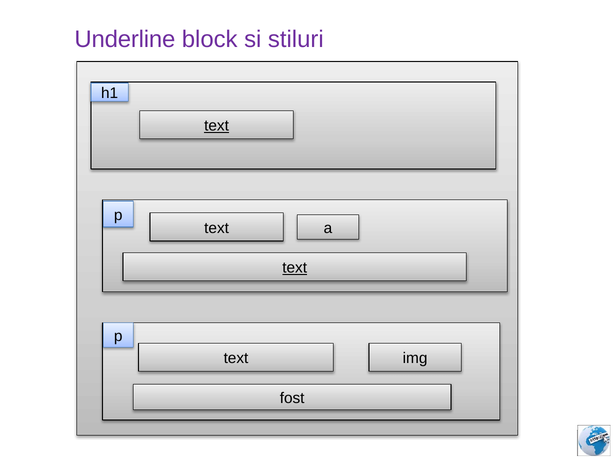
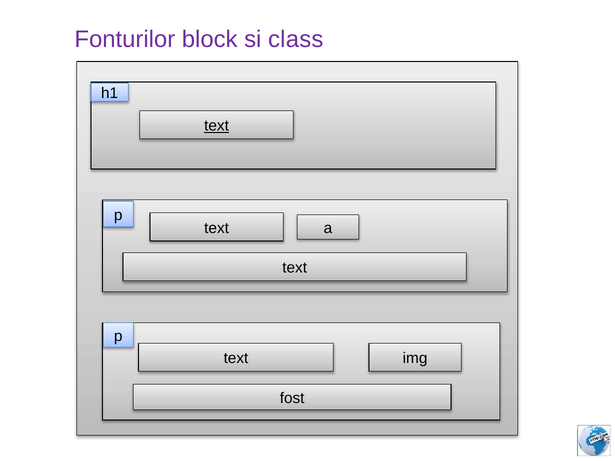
Underline: Underline -> Fonturilor
stiluri: stiluri -> class
text at (295, 268) underline: present -> none
